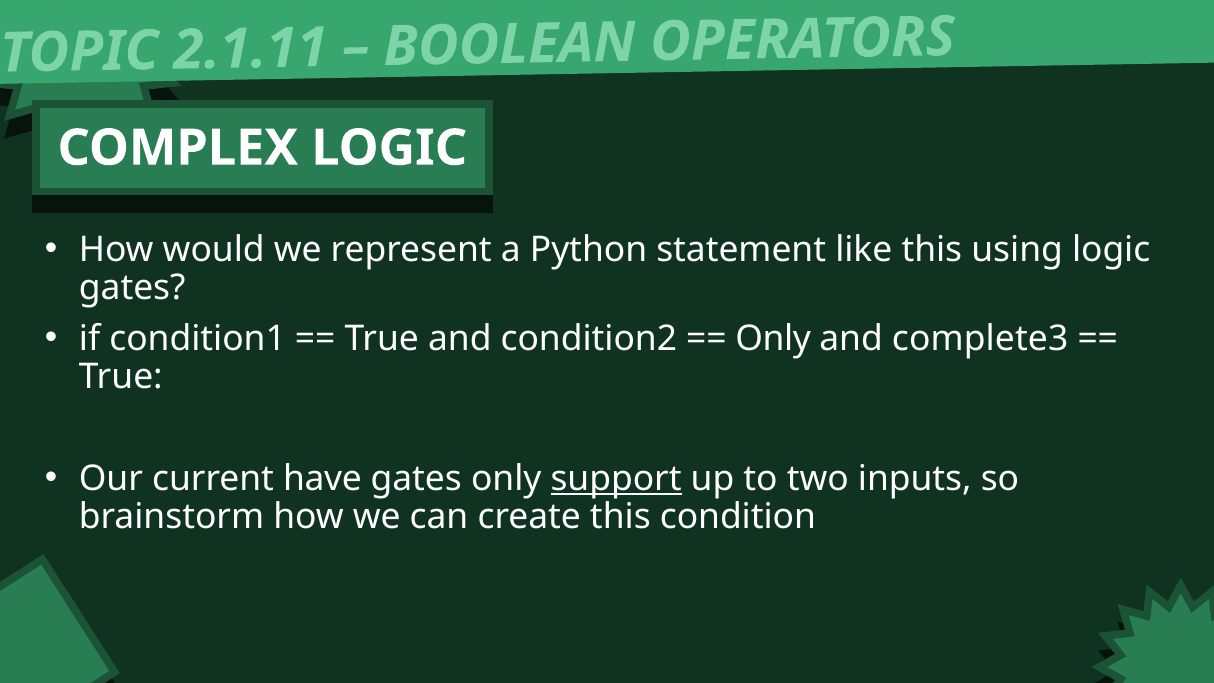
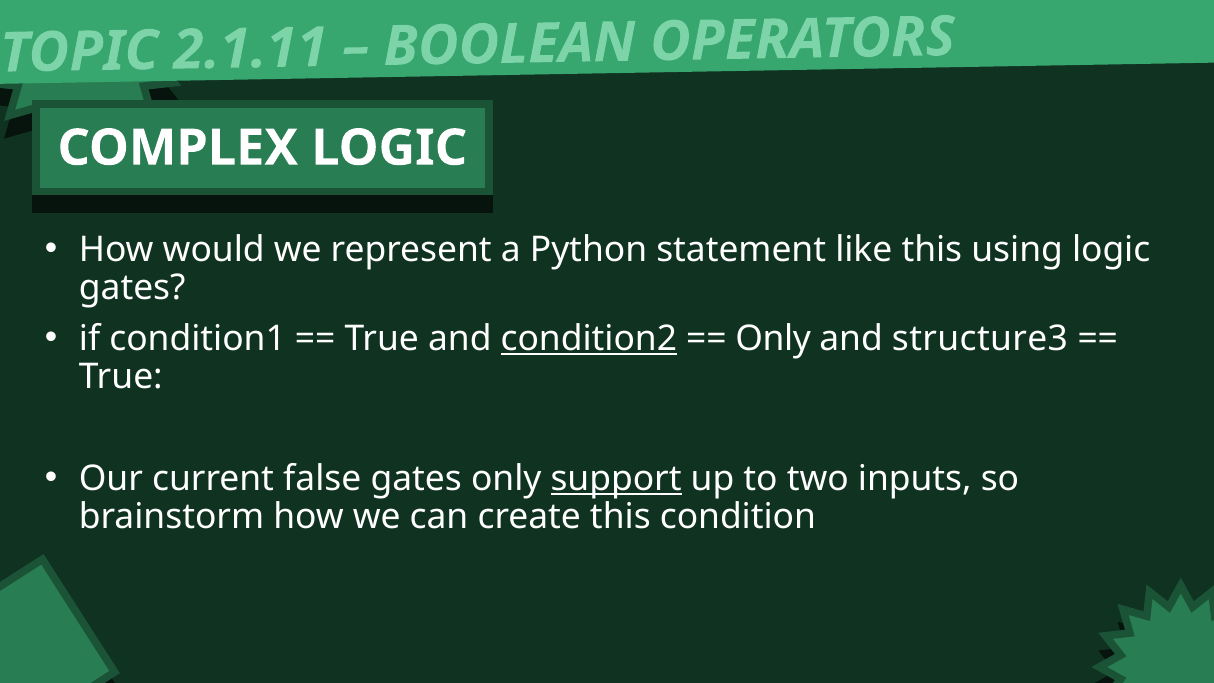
condition2 underline: none -> present
complete3: complete3 -> structure3
have: have -> false
